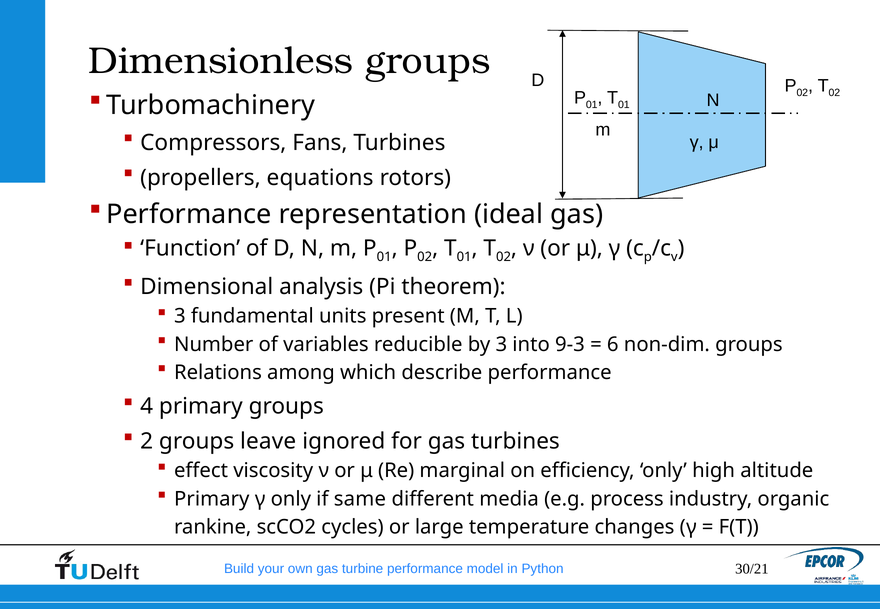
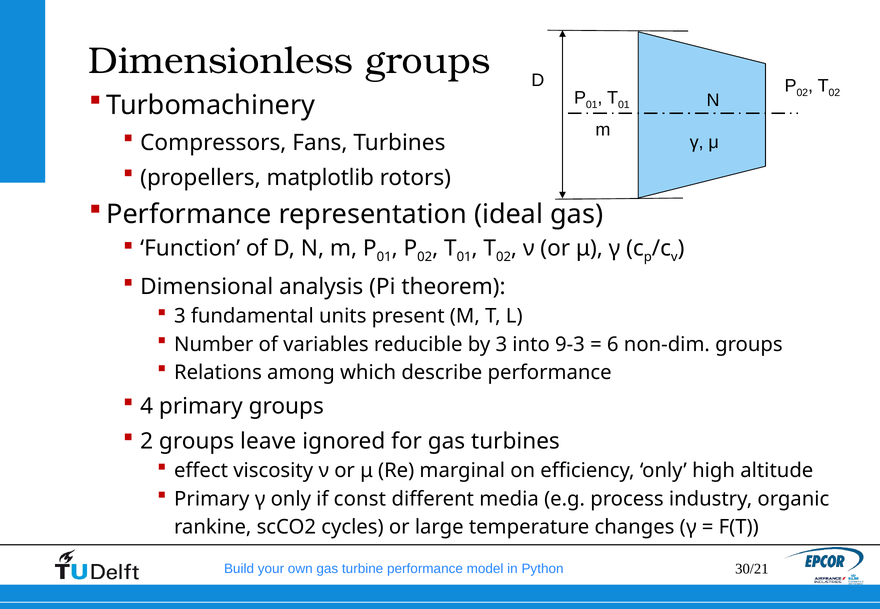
equations: equations -> matplotlib
same: same -> const
